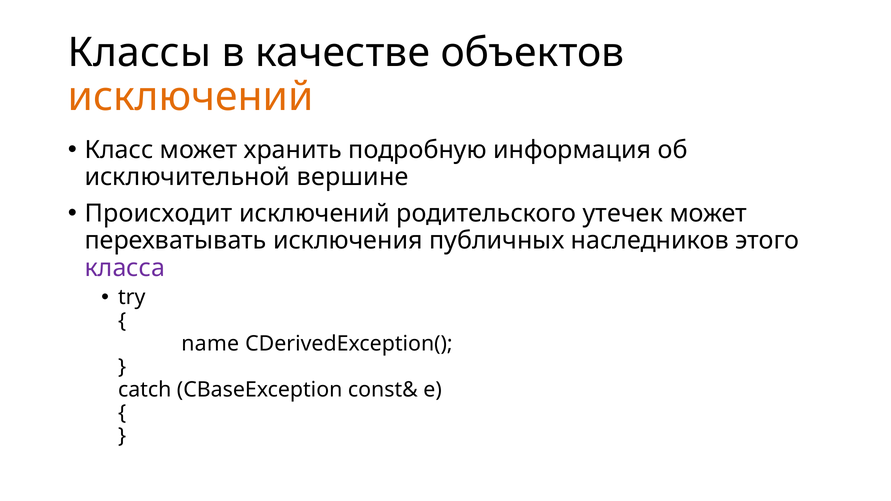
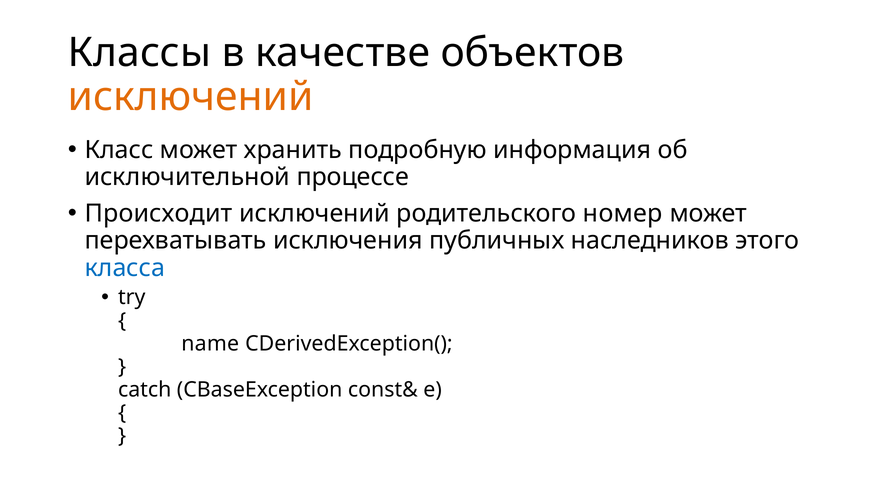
вершине: вершине -> процессе
утечек: утечек -> номер
класса colour: purple -> blue
